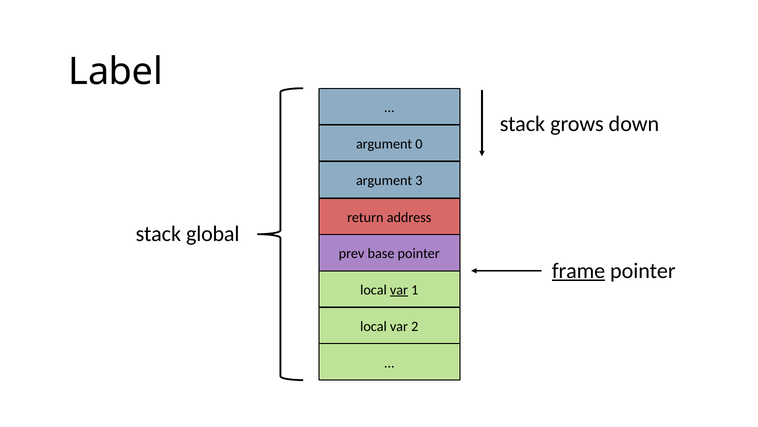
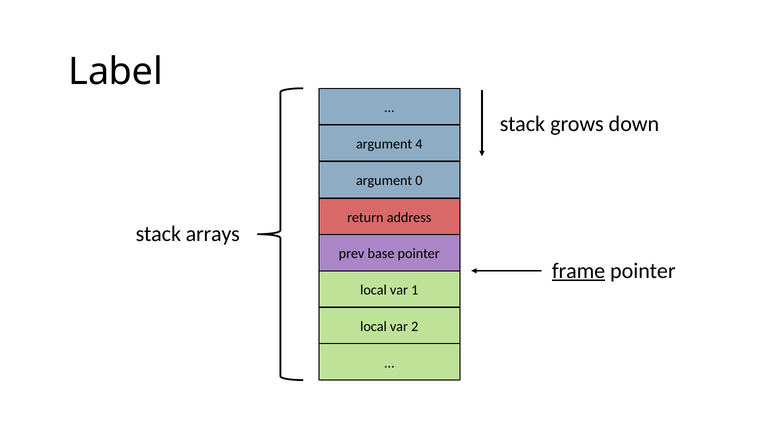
0: 0 -> 4
3: 3 -> 0
global: global -> arrays
var at (399, 290) underline: present -> none
